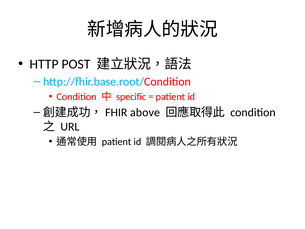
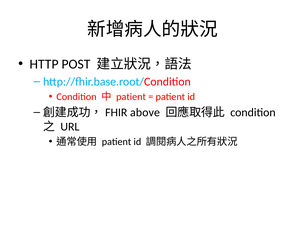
specific at (131, 97): specific -> patient
